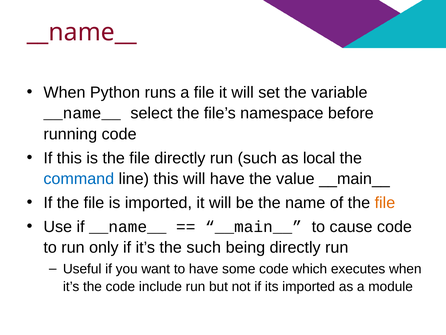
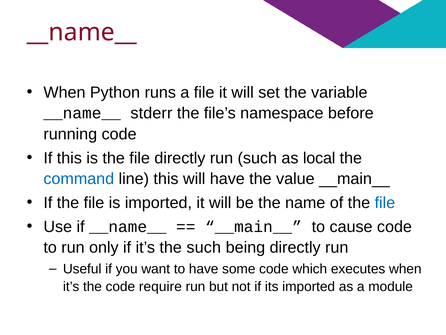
select: select -> stderr
file at (385, 202) colour: orange -> blue
include: include -> require
